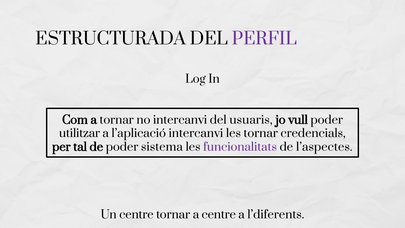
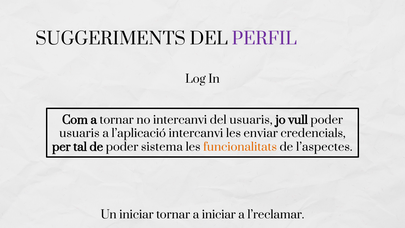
ESTRUCTURADA: ESTRUCTURADA -> SUGGERIMENTS
utilitzar at (80, 133): utilitzar -> usuaris
les tornar: tornar -> enviar
funcionalitats colour: purple -> orange
Un centre: centre -> iniciar
a centre: centre -> iniciar
l’diferents: l’diferents -> l’reclamar
